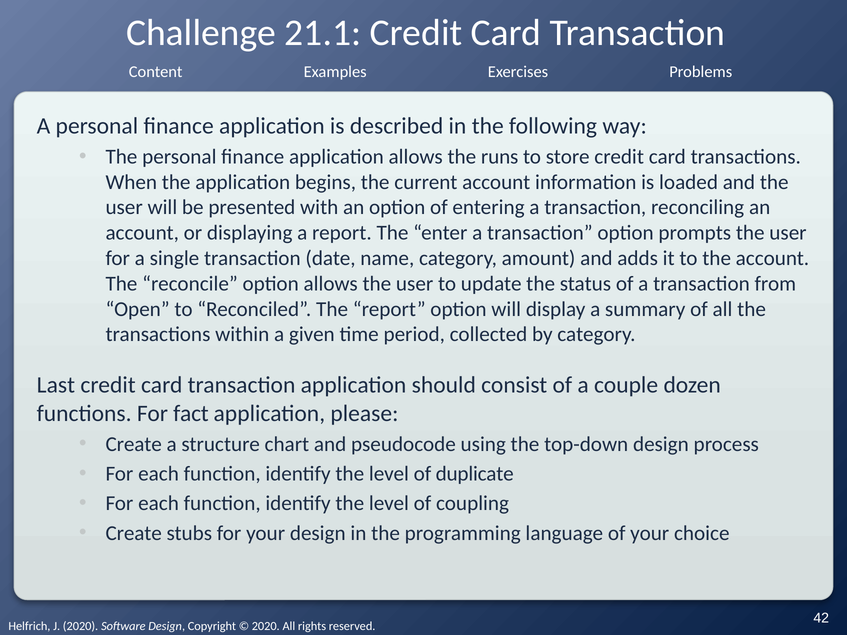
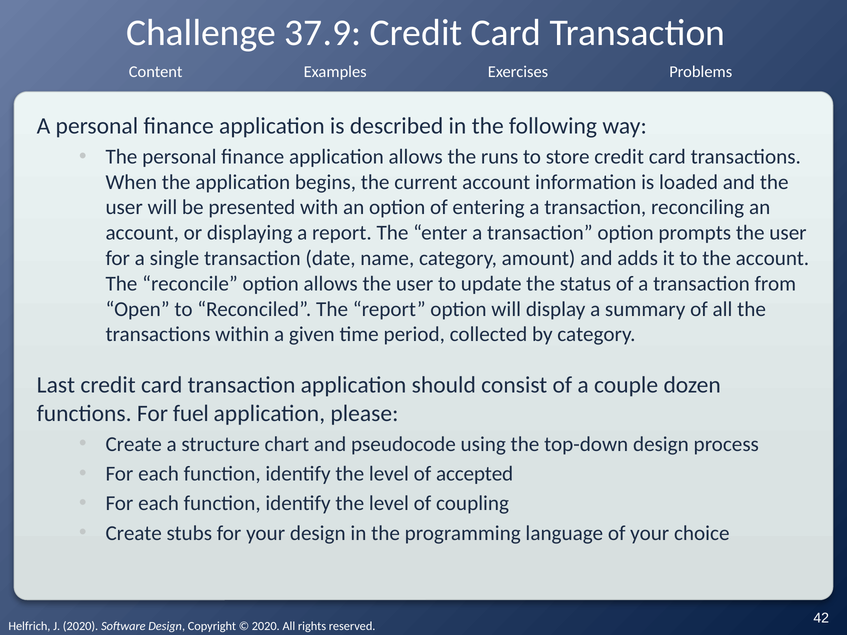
21.1: 21.1 -> 37.9
fact: fact -> fuel
duplicate: duplicate -> accepted
